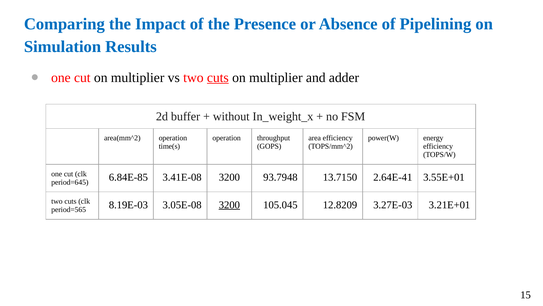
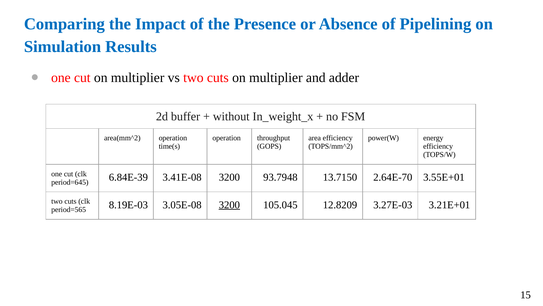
cuts at (218, 77) underline: present -> none
6.84E-85: 6.84E-85 -> 6.84E-39
2.64E-41: 2.64E-41 -> 2.64E-70
